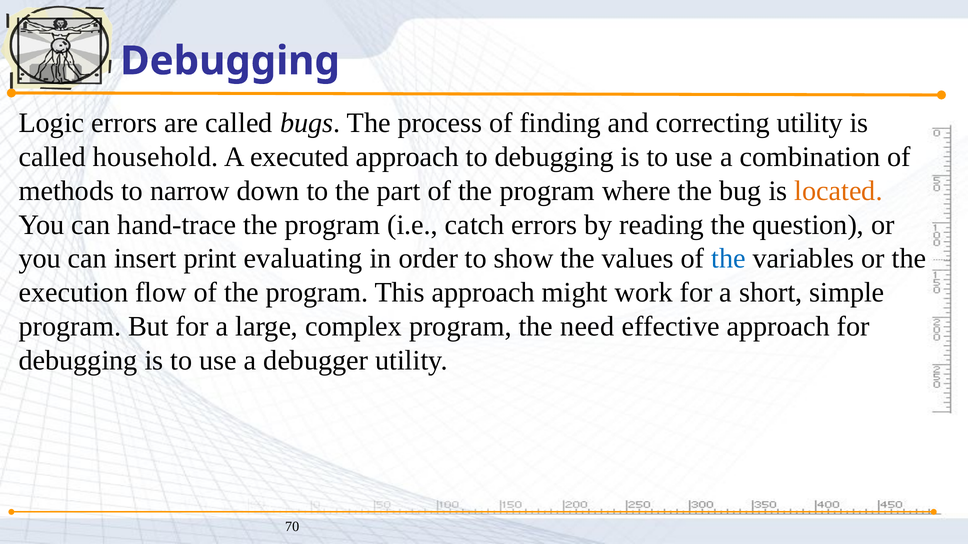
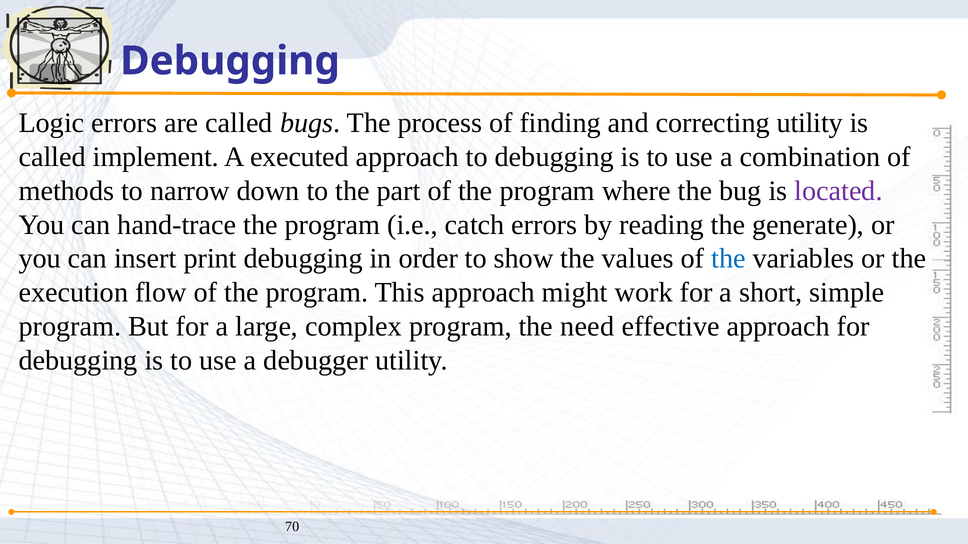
household: household -> implement
located colour: orange -> purple
question: question -> generate
print evaluating: evaluating -> debugging
